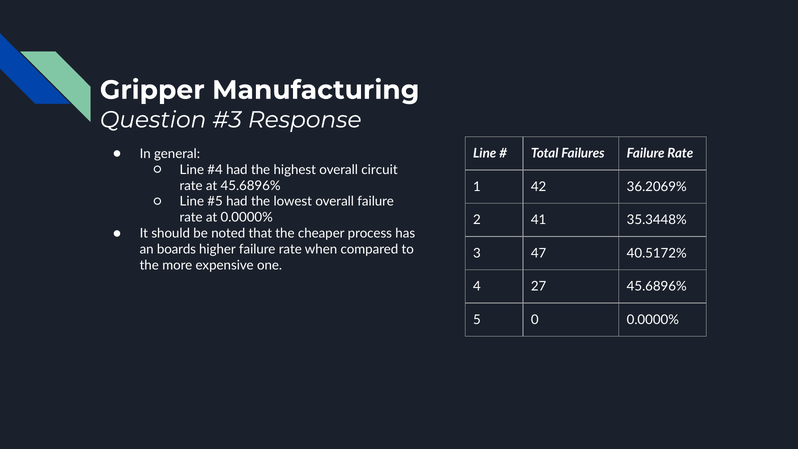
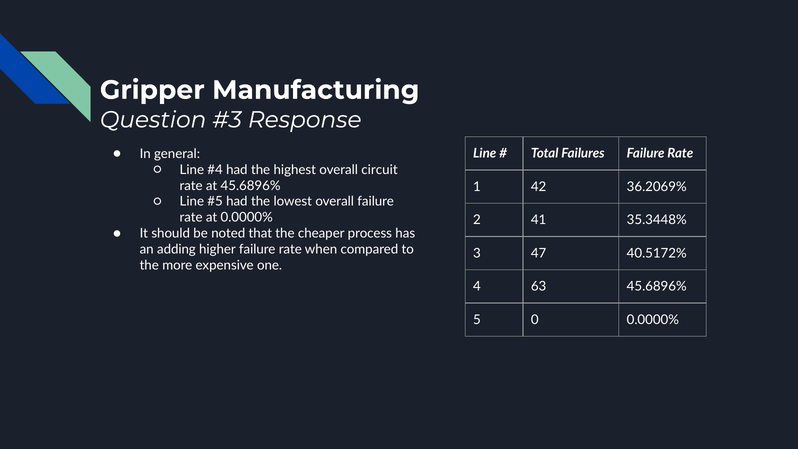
boards: boards -> adding
27: 27 -> 63
